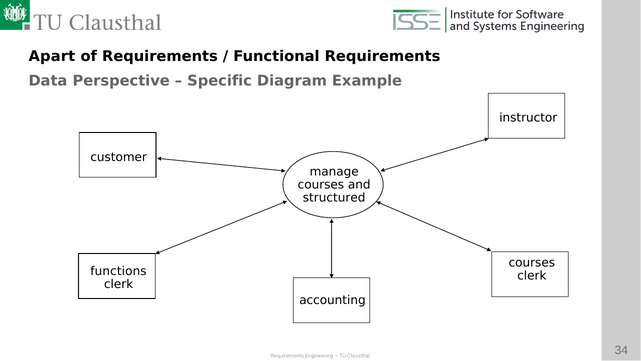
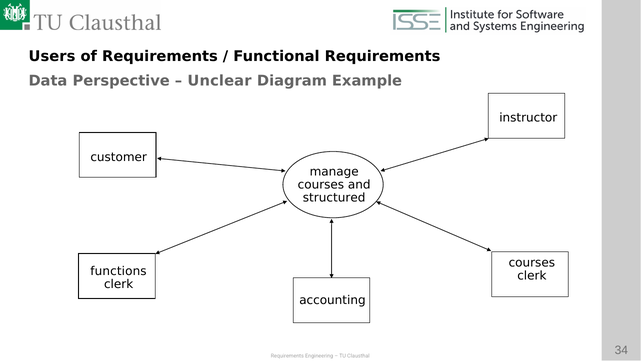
Apart: Apart -> Users
Specific: Specific -> Unclear
